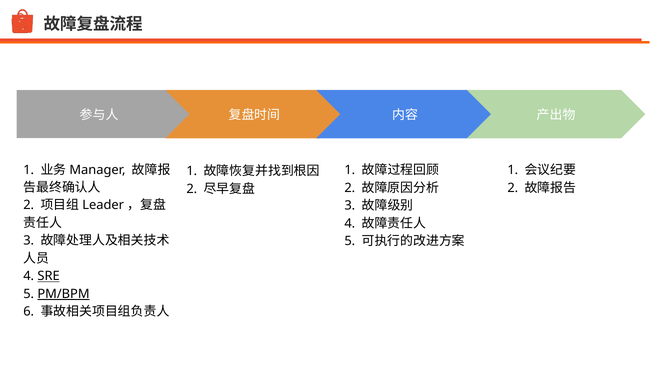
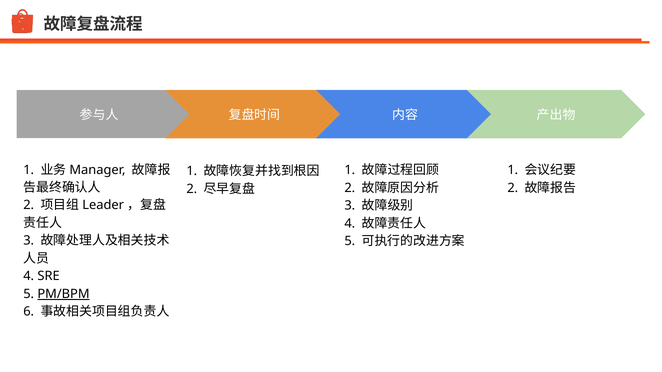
SRE underline: present -> none
